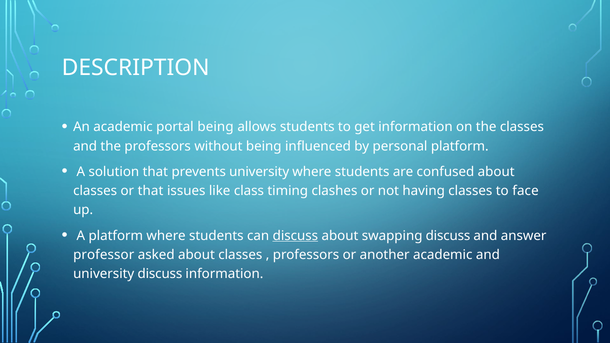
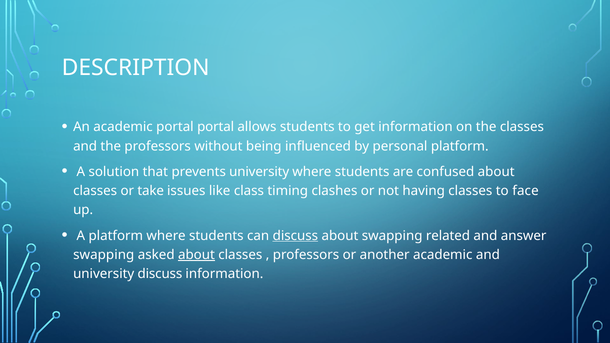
portal being: being -> portal
or that: that -> take
swapping discuss: discuss -> related
professor at (104, 255): professor -> swapping
about at (196, 255) underline: none -> present
